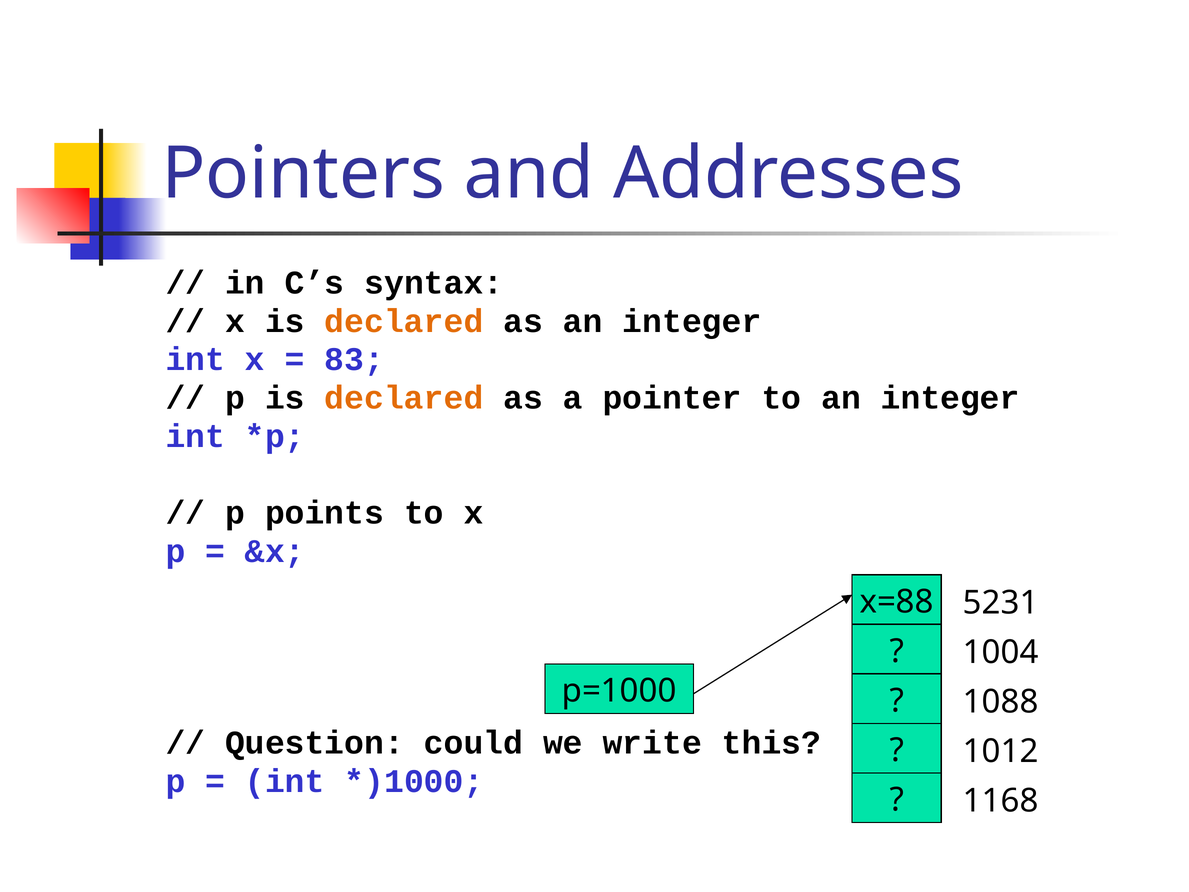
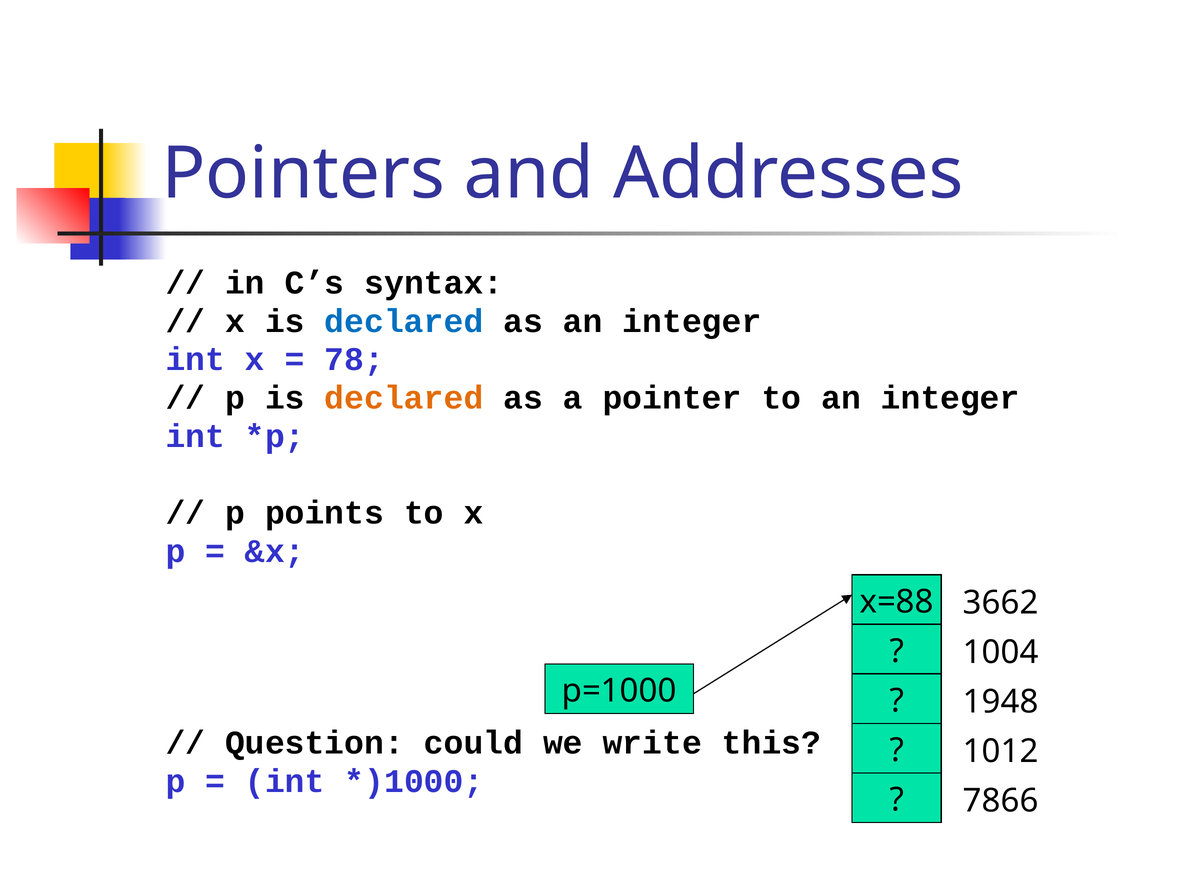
declared at (404, 321) colour: orange -> blue
83: 83 -> 78
5231: 5231 -> 3662
1088: 1088 -> 1948
1168: 1168 -> 7866
